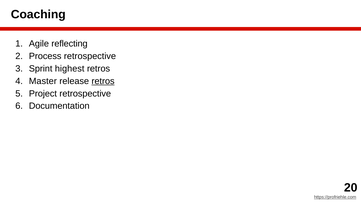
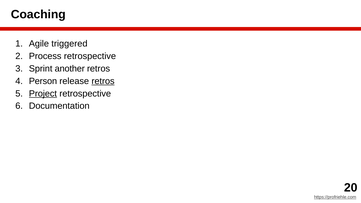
reflecting: reflecting -> triggered
highest: highest -> another
Master: Master -> Person
Project underline: none -> present
